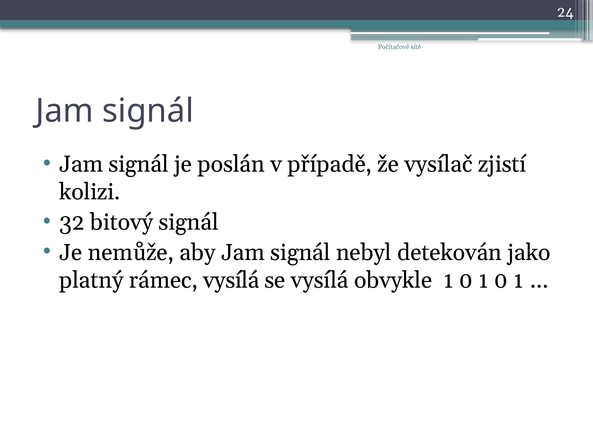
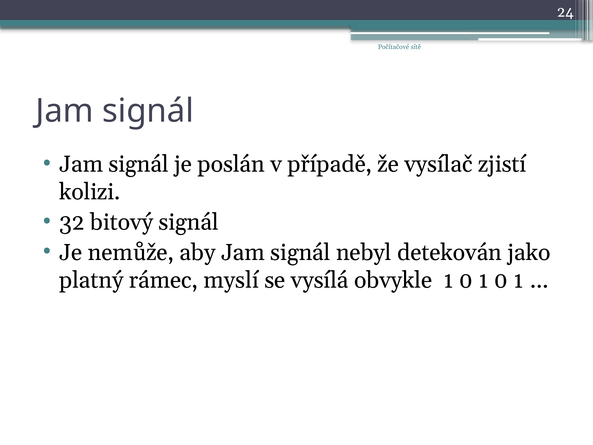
rámec vysílá: vysílá -> myslí
